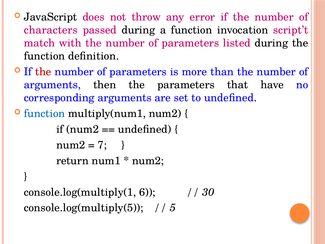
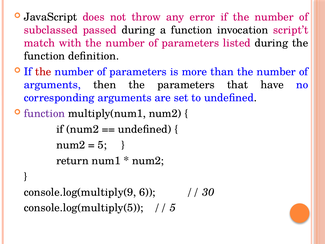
characters: characters -> subclassed
function at (44, 113) colour: blue -> purple
7 at (102, 145): 7 -> 5
console.log(multiply(1: console.log(multiply(1 -> console.log(multiply(9
